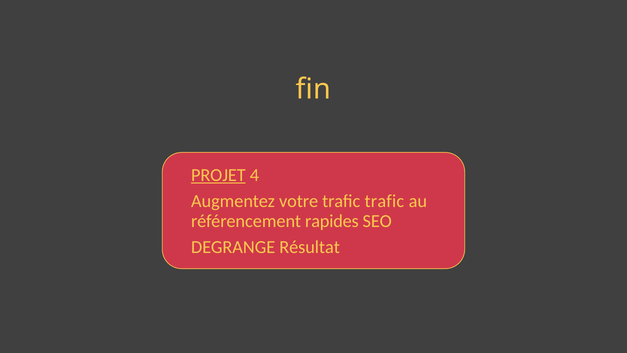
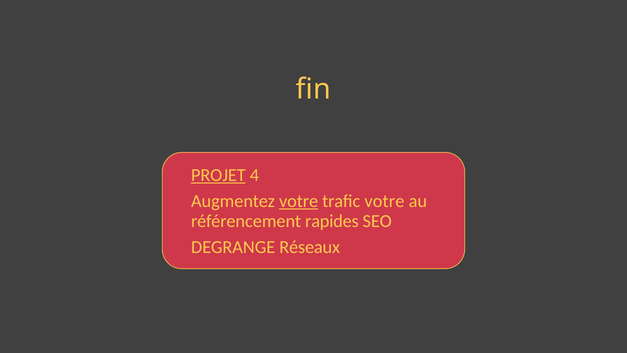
votre at (299, 201) underline: none -> present
trafic trafic: trafic -> votre
Résultat: Résultat -> Réseaux
